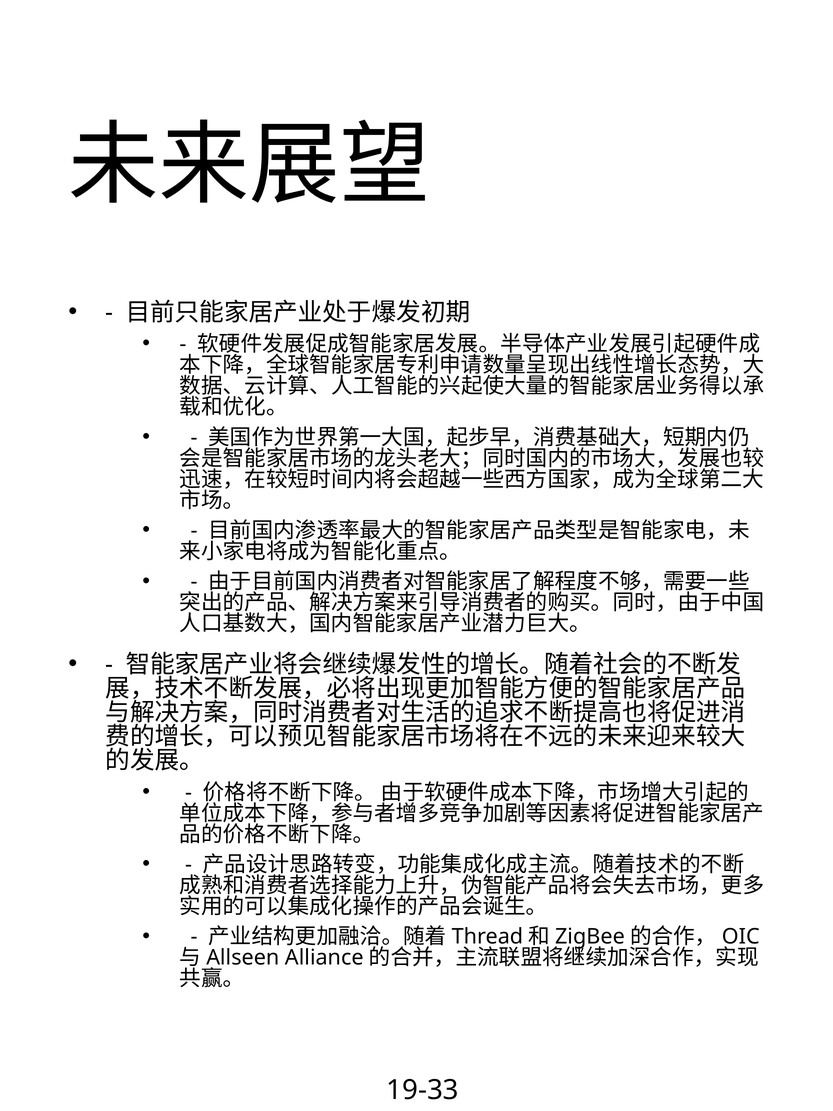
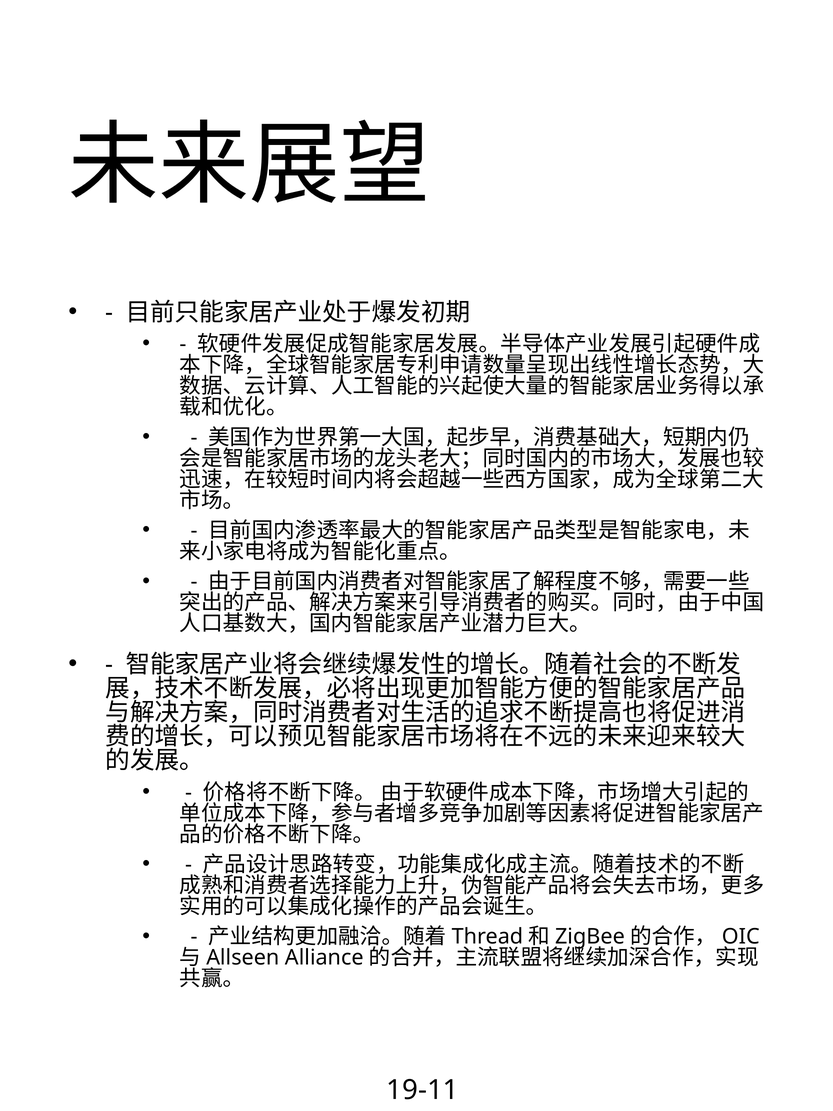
19-33: 19-33 -> 19-11
